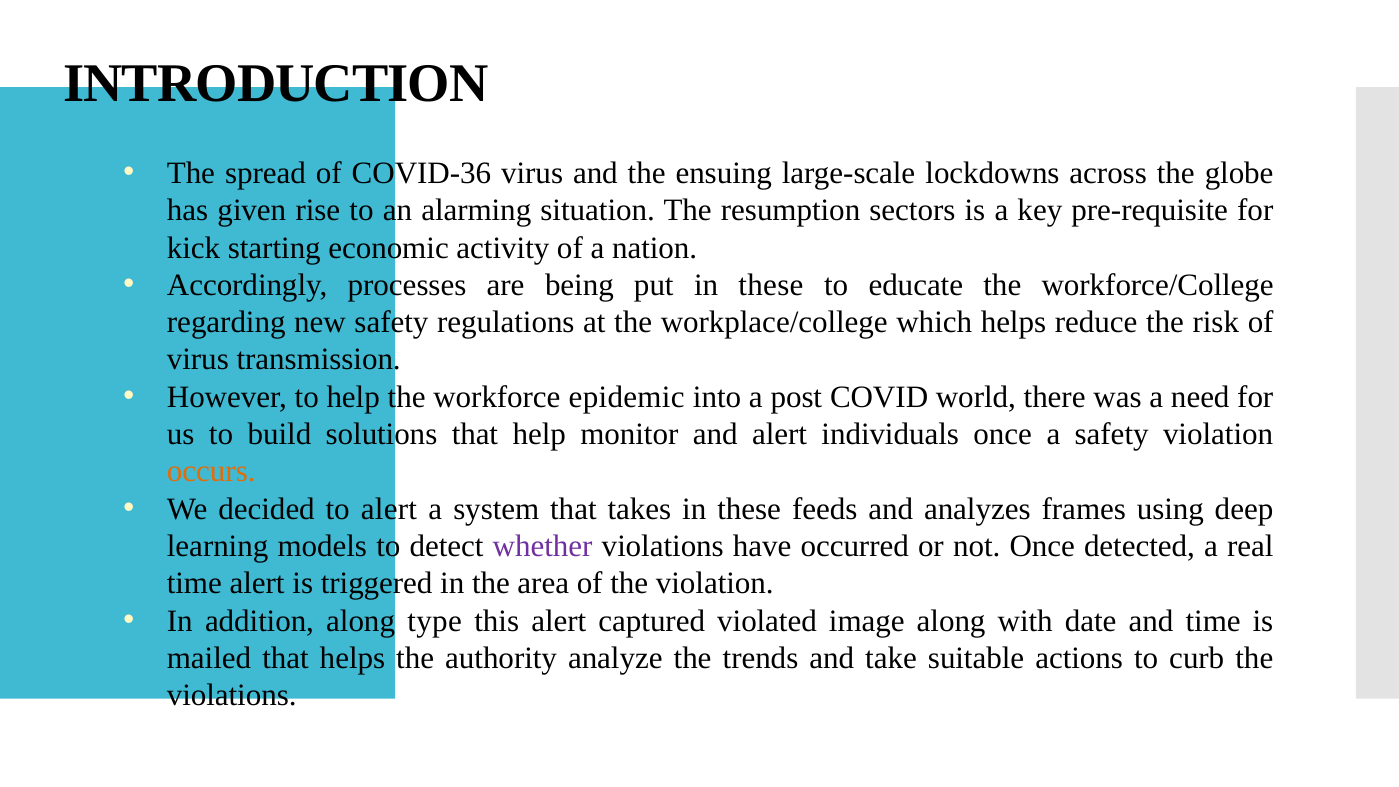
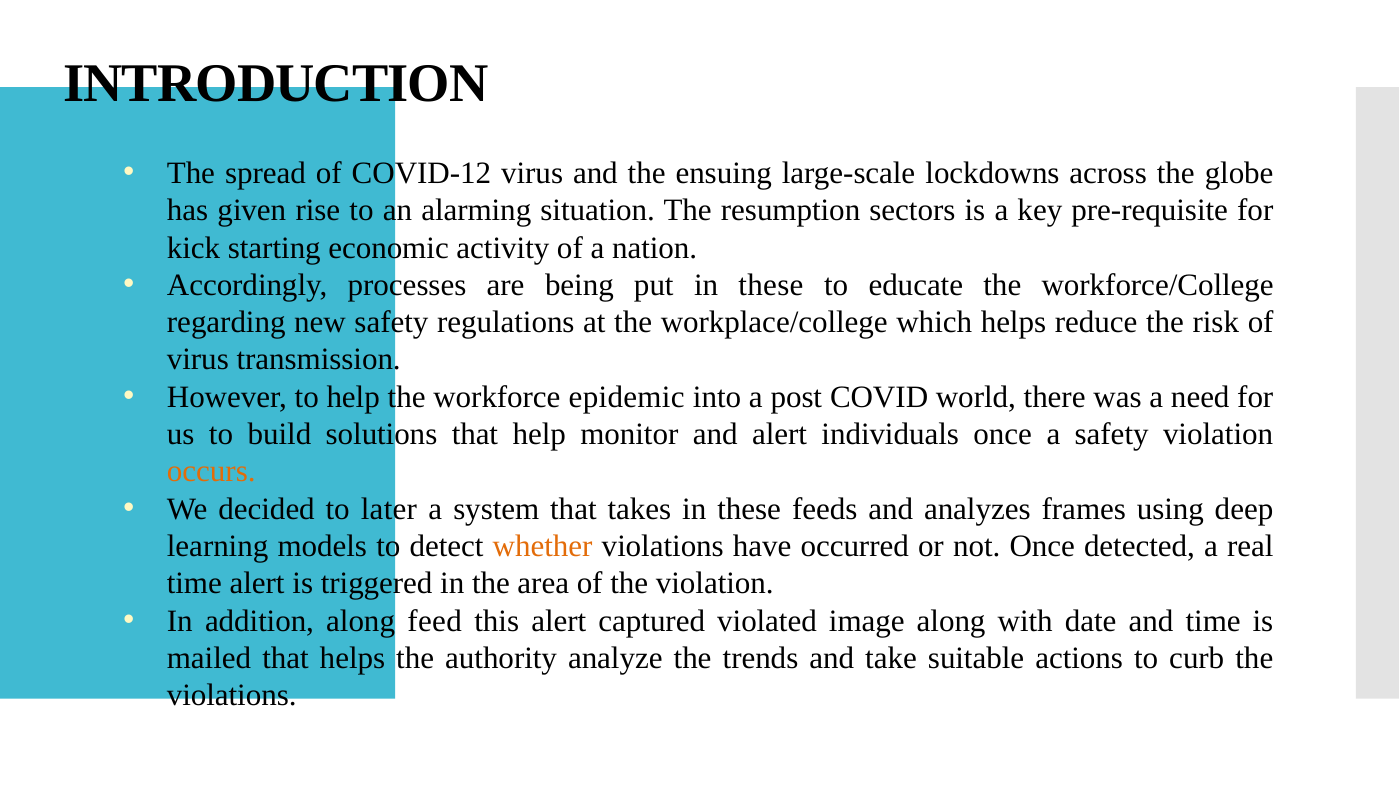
COVID-36: COVID-36 -> COVID-12
to alert: alert -> later
whether colour: purple -> orange
type: type -> feed
